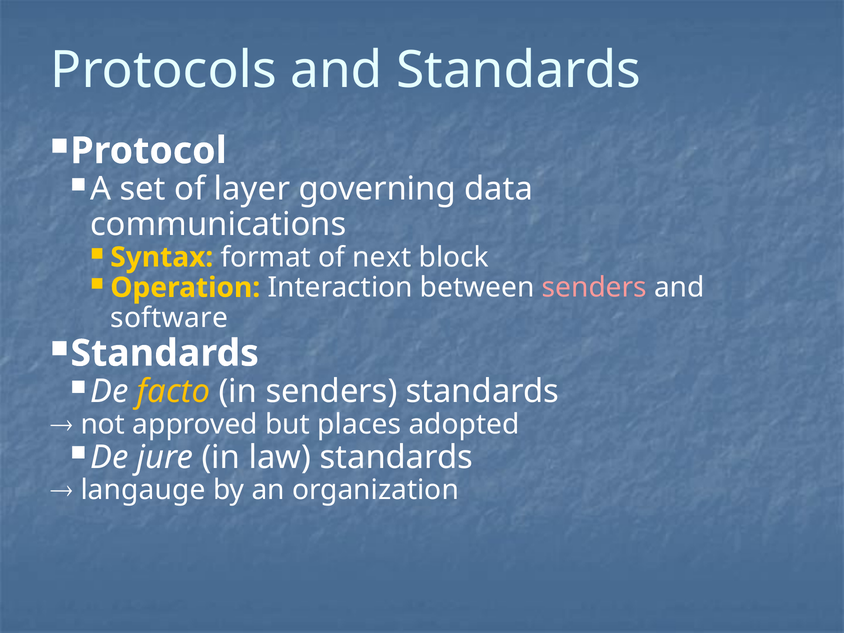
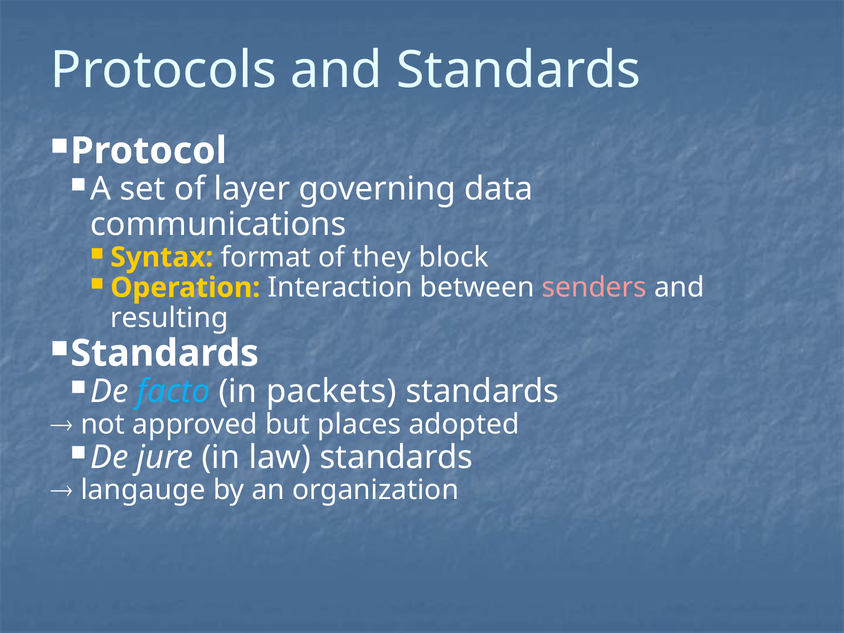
next: next -> they
software: software -> resulting
facto colour: yellow -> light blue
in senders: senders -> packets
